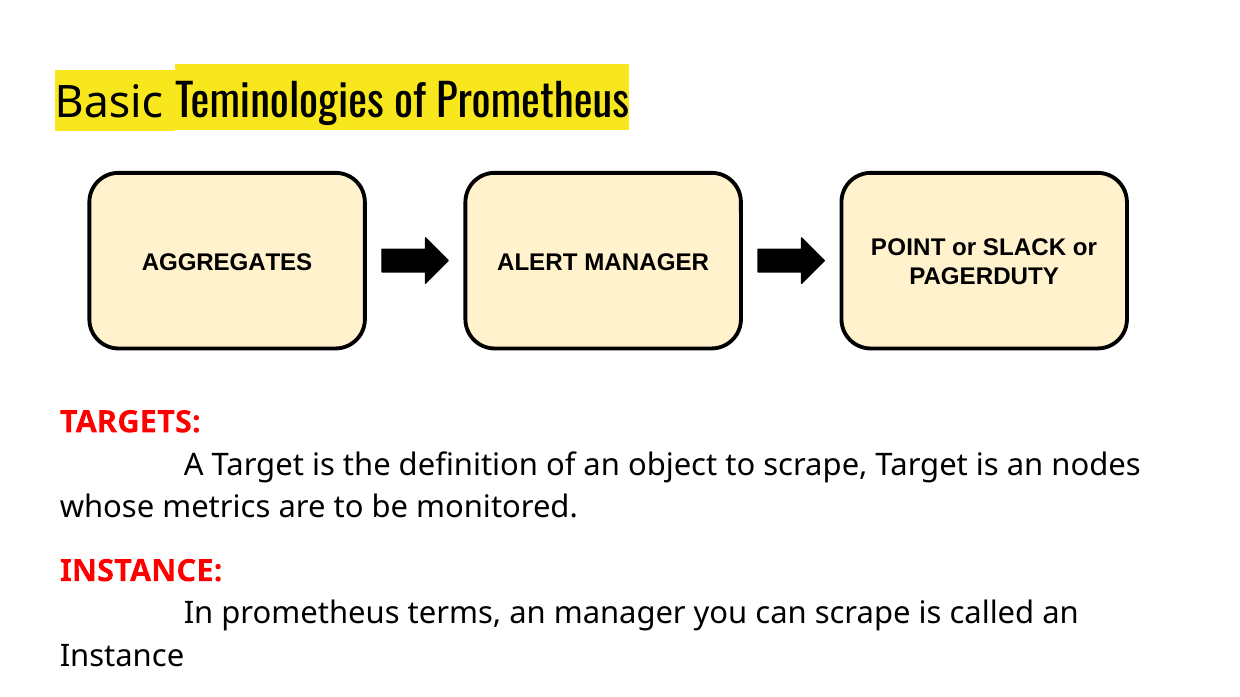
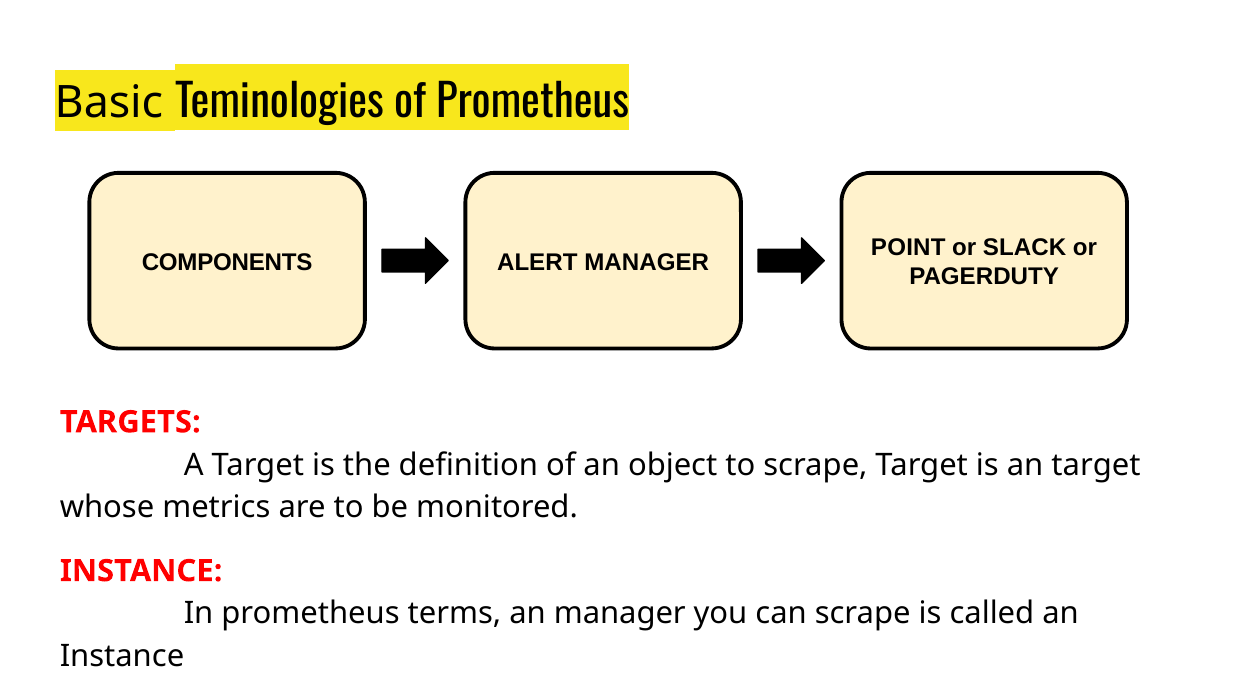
AGGREGATES: AGGREGATES -> COMPONENTS
an nodes: nodes -> target
